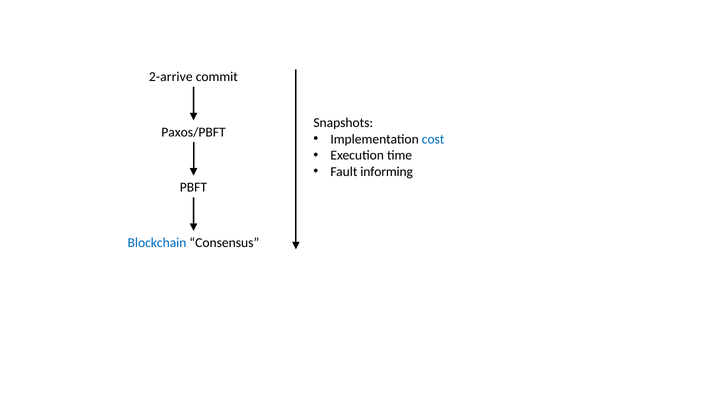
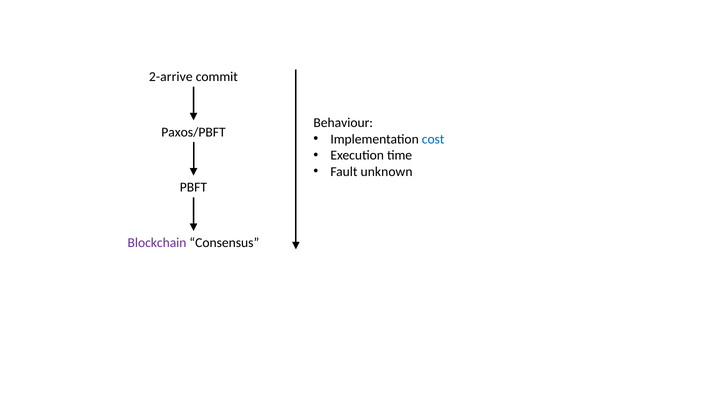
Snapshots: Snapshots -> Behaviour
informing: informing -> unknown
Blockchain colour: blue -> purple
